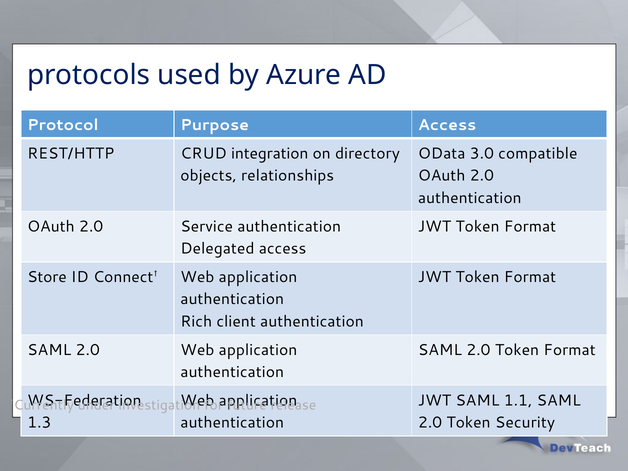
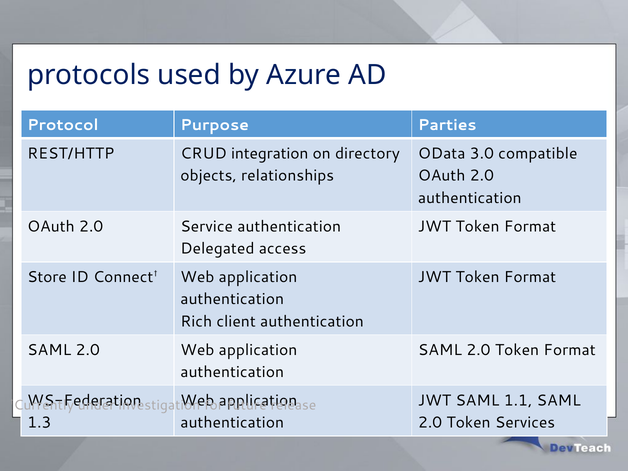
Purpose Access: Access -> Parties
Security: Security -> Services
